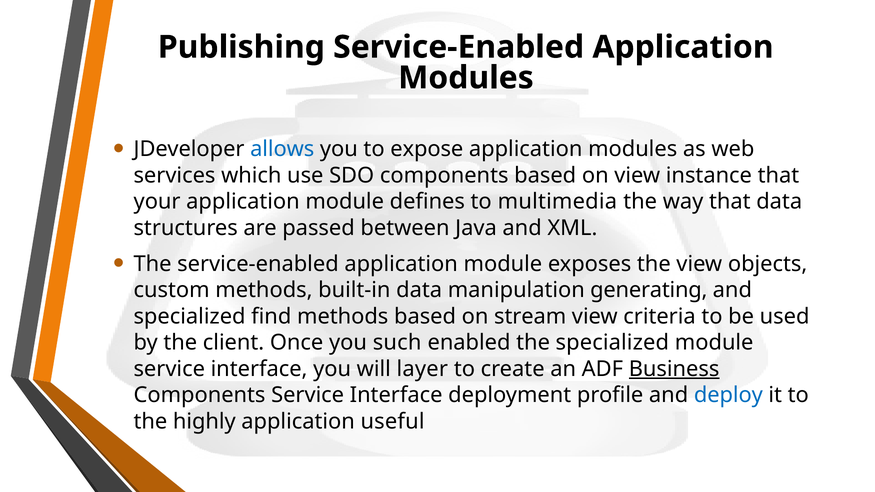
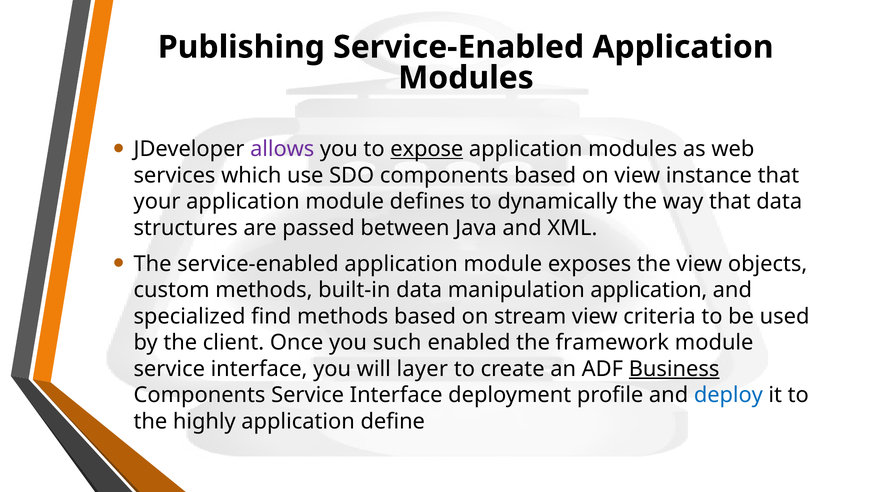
allows colour: blue -> purple
expose underline: none -> present
multimedia: multimedia -> dynamically
manipulation generating: generating -> application
the specialized: specialized -> framework
useful: useful -> define
